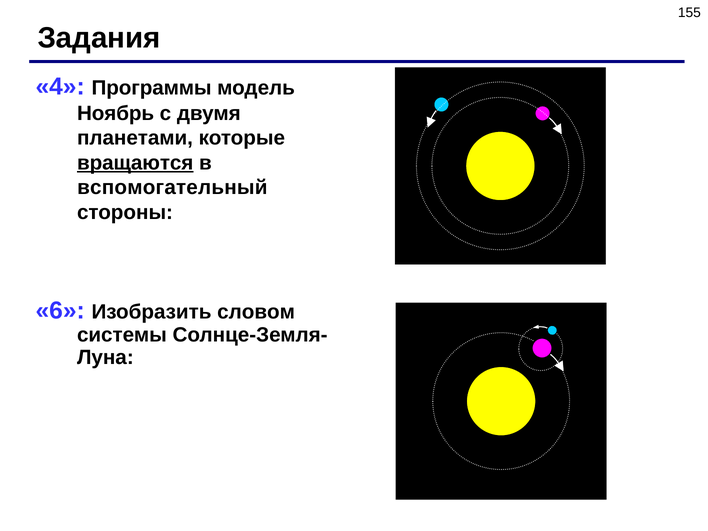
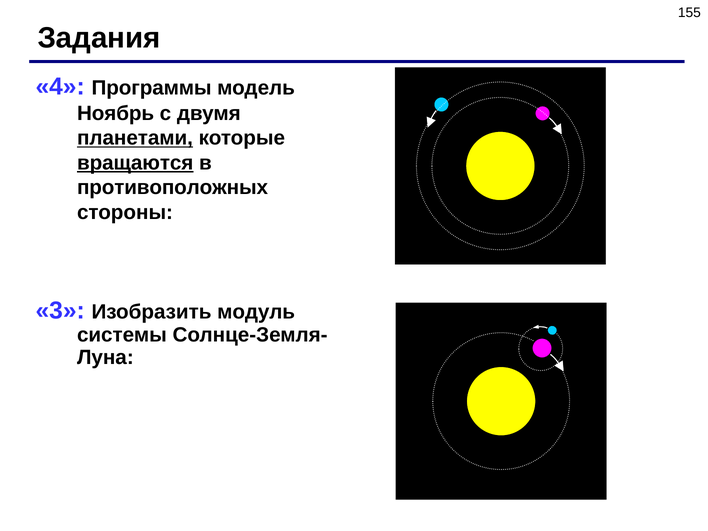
планетами underline: none -> present
вспомогательный: вспомогательный -> противоположных
6: 6 -> 3
словом: словом -> модуль
